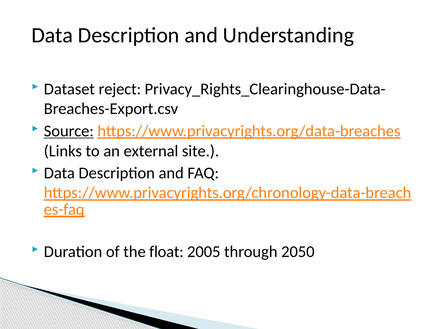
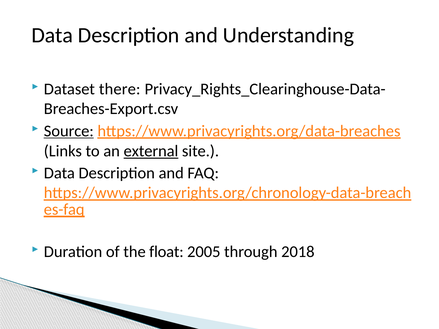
reject: reject -> there
external underline: none -> present
2050: 2050 -> 2018
